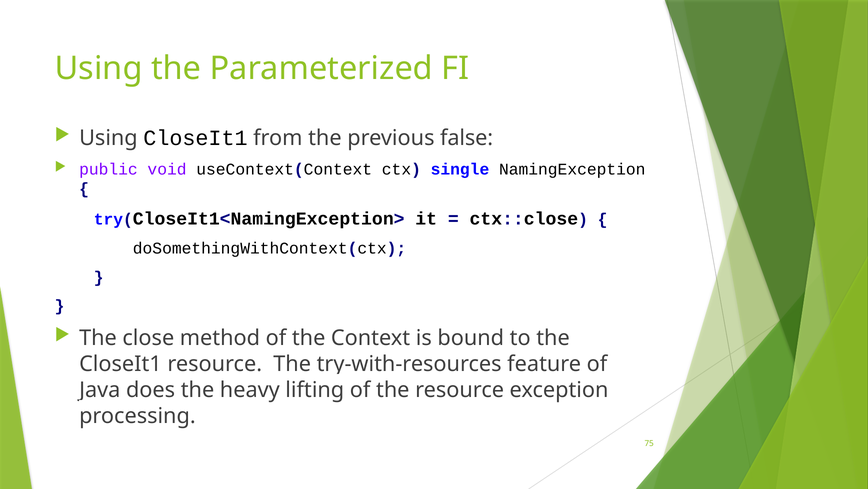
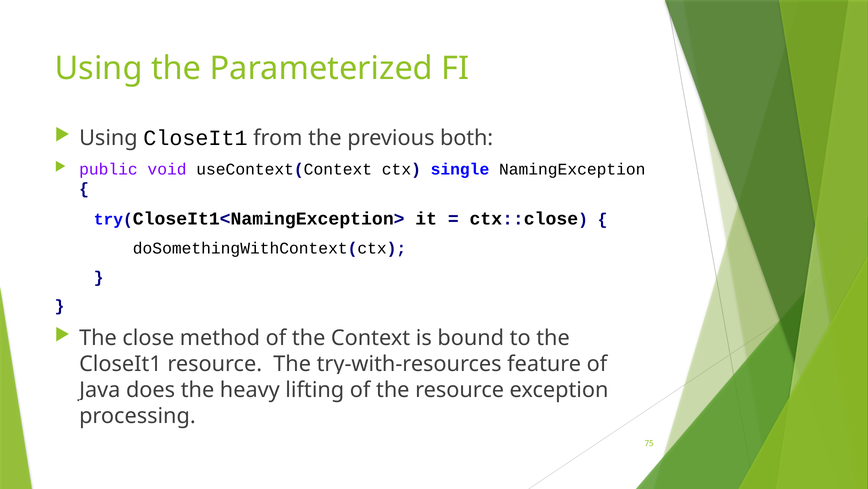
false: false -> both
